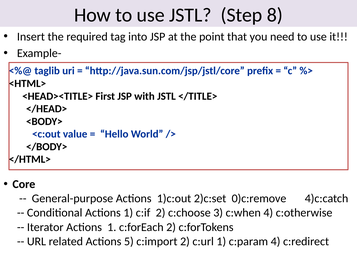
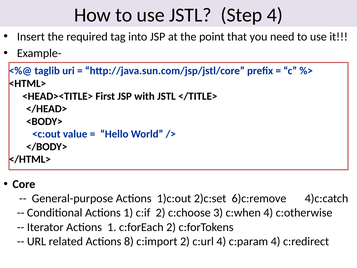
Step 8: 8 -> 4
0)c:remove: 0)c:remove -> 6)c:remove
Actions 5: 5 -> 8
c:url 1: 1 -> 4
